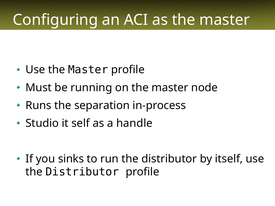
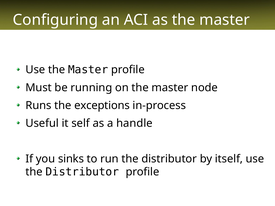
separation: separation -> exceptions
Studio: Studio -> Useful
